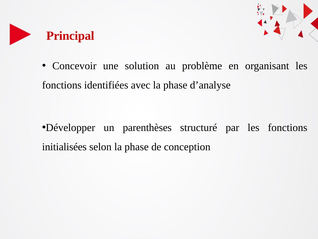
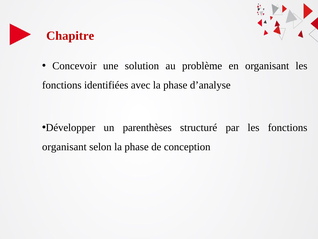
Principal: Principal -> Chapitre
initialisées at (64, 147): initialisées -> organisant
